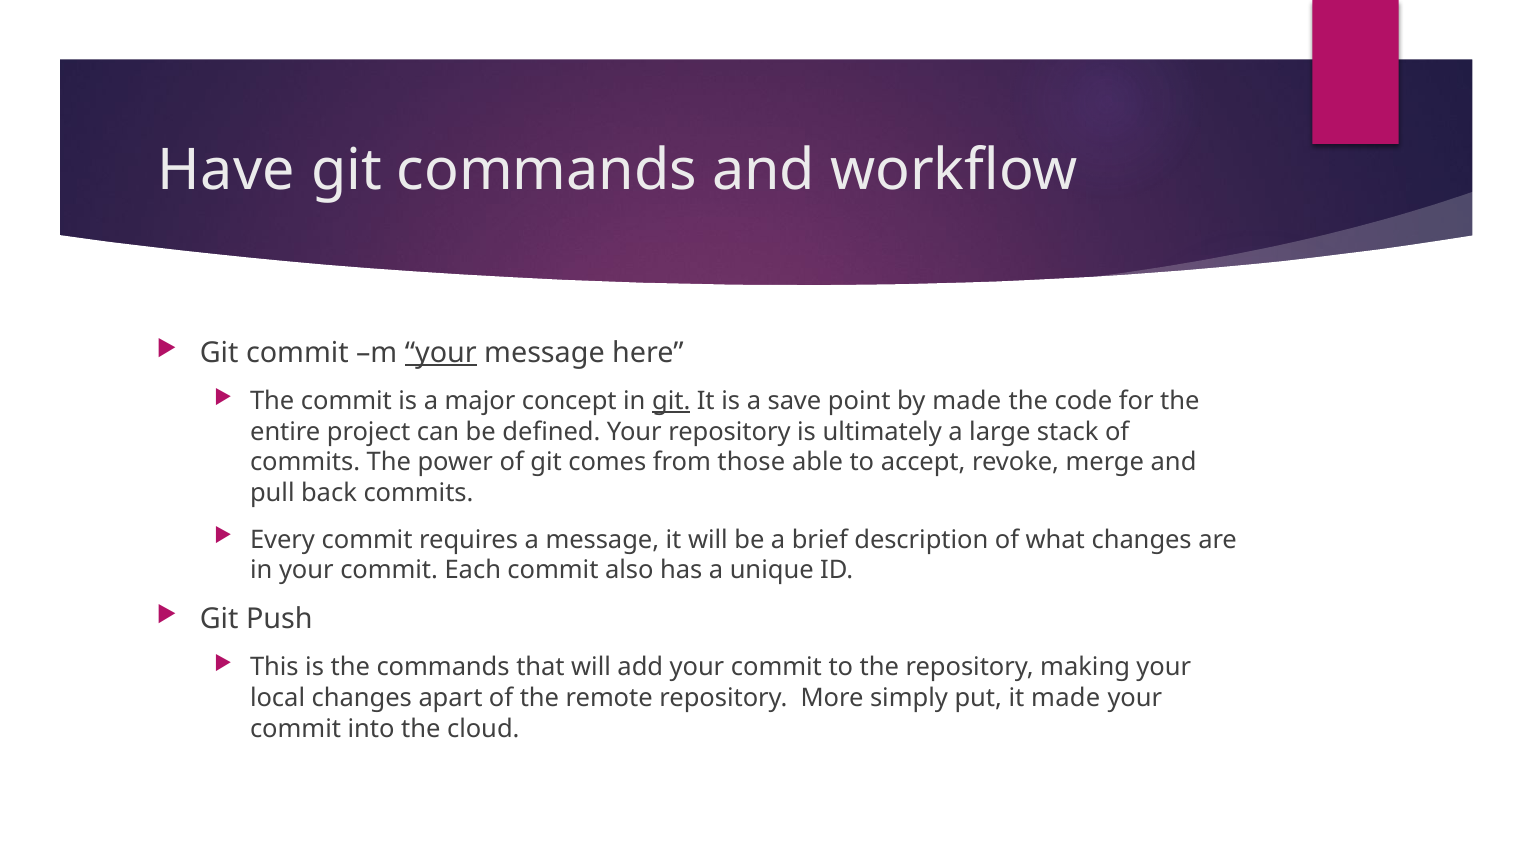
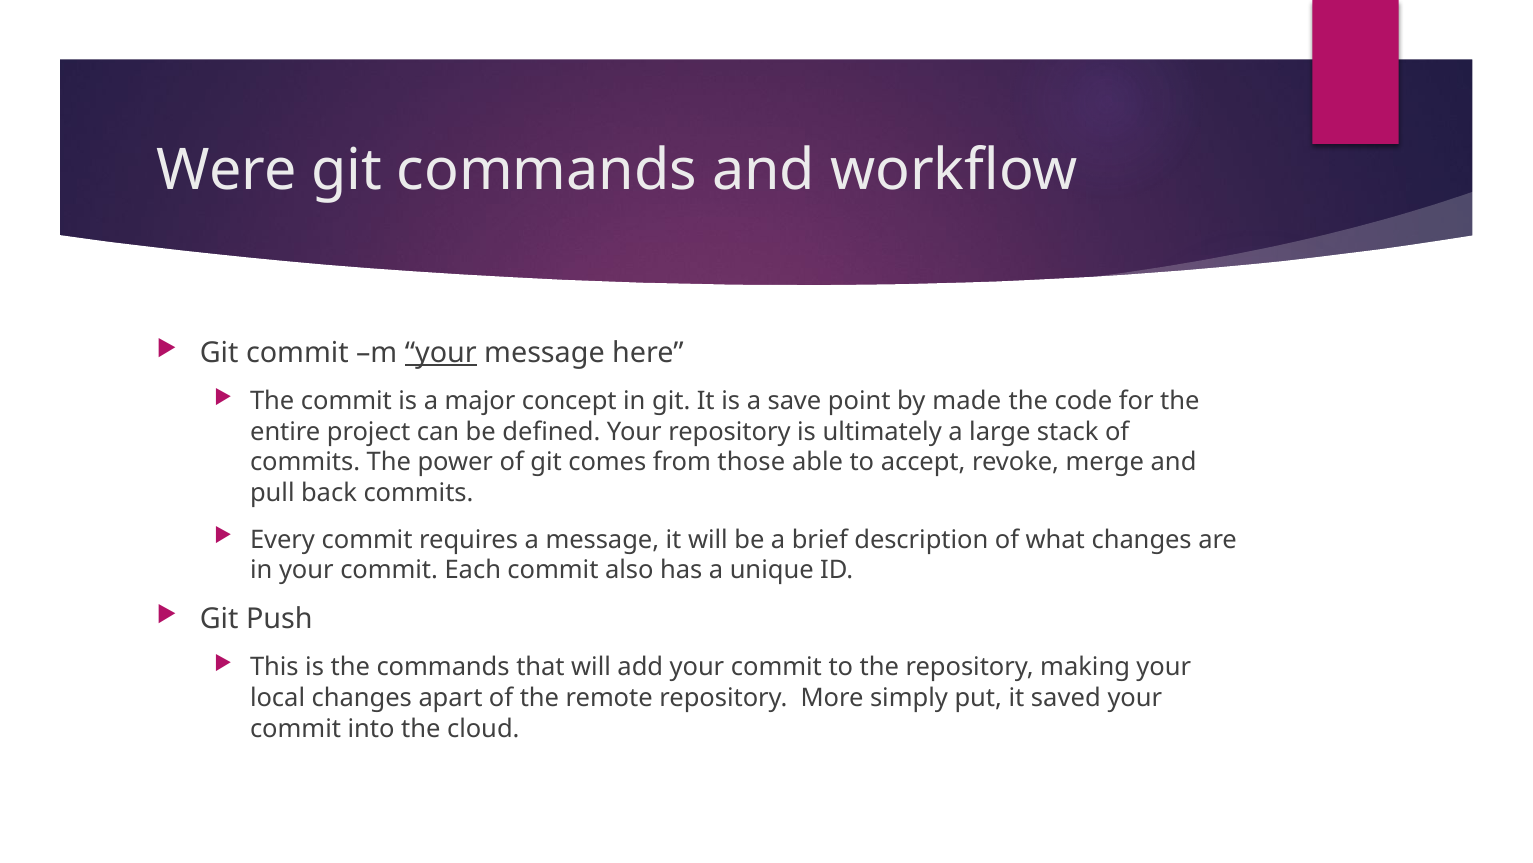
Have: Have -> Were
git at (671, 401) underline: present -> none
it made: made -> saved
